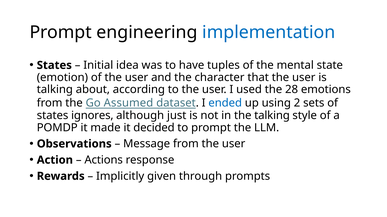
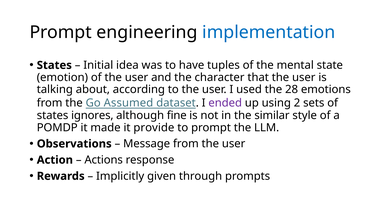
ended colour: blue -> purple
just: just -> fine
the talking: talking -> similar
decided: decided -> provide
